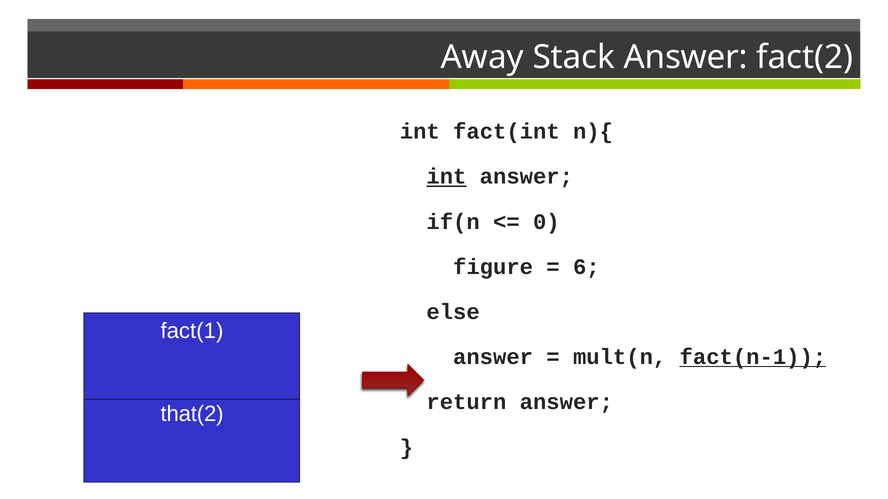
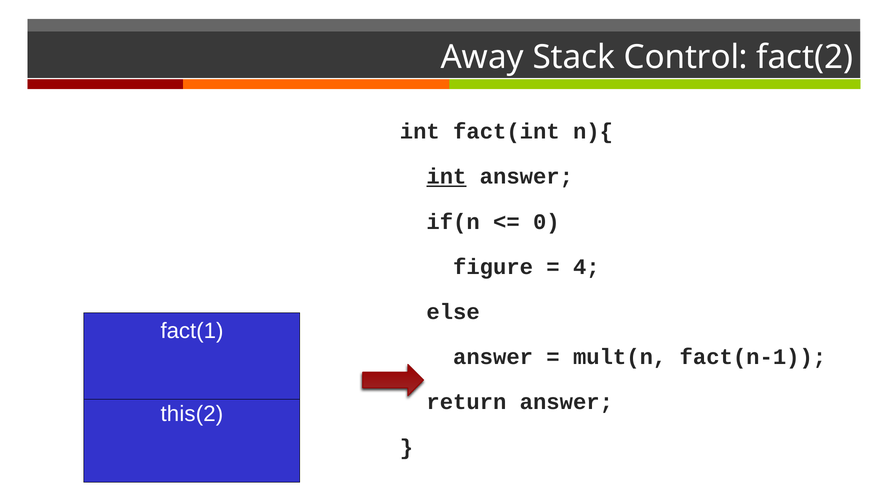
Stack Answer: Answer -> Control
6: 6 -> 4
fact(n-1 underline: present -> none
that(2: that(2 -> this(2
